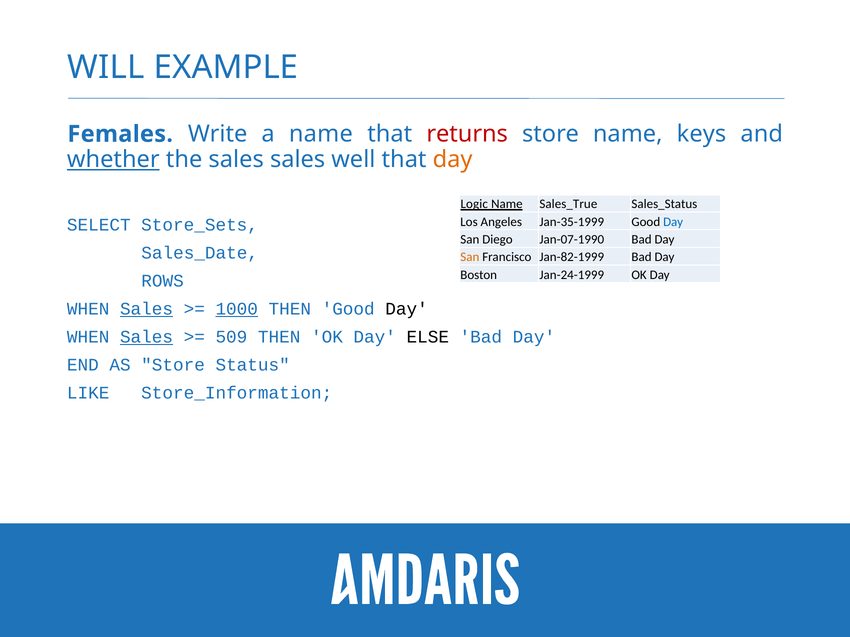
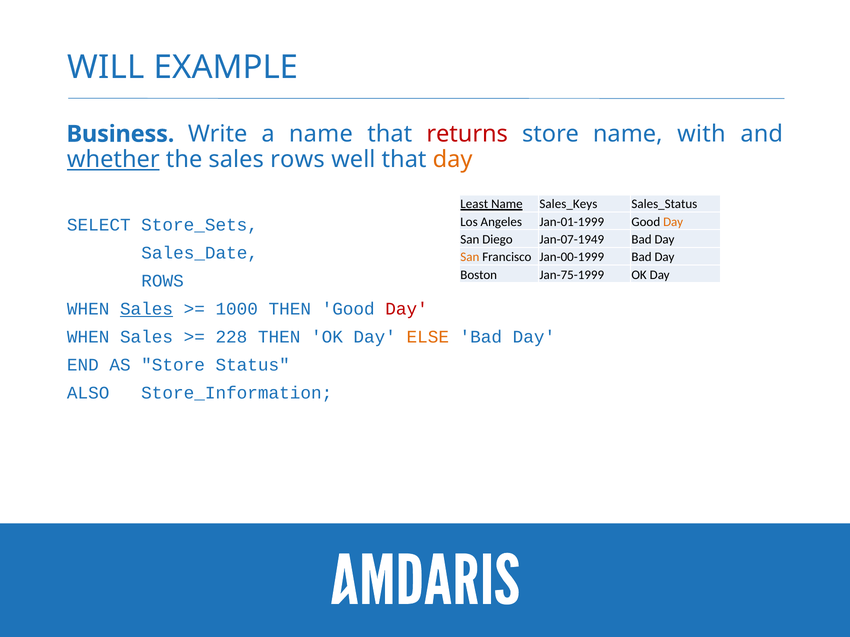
Females: Females -> Business
keys: keys -> with
sales sales: sales -> rows
Logic: Logic -> Least
Sales_True: Sales_True -> Sales_Keys
Jan-35-1999: Jan-35-1999 -> Jan-01-1999
Day at (673, 222) colour: blue -> orange
Jan-07-1990: Jan-07-1990 -> Jan-07-1949
Jan-82-1999: Jan-82-1999 -> Jan-00-1999
Jan-24-1999: Jan-24-1999 -> Jan-75-1999
1000 underline: present -> none
Day at (407, 309) colour: black -> red
Sales at (147, 337) underline: present -> none
509: 509 -> 228
ELSE colour: black -> orange
LIKE: LIKE -> ALSO
